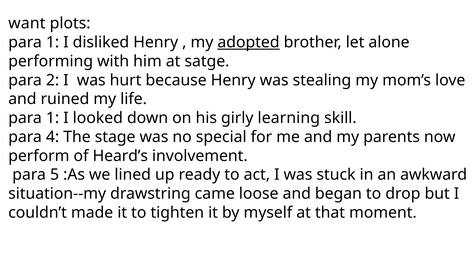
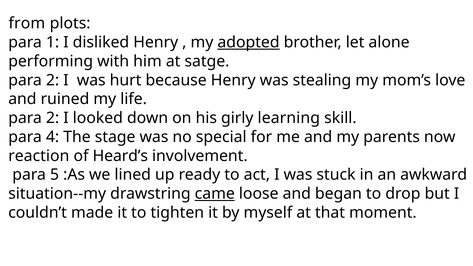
want: want -> from
1 at (53, 118): 1 -> 2
perform: perform -> reaction
came underline: none -> present
